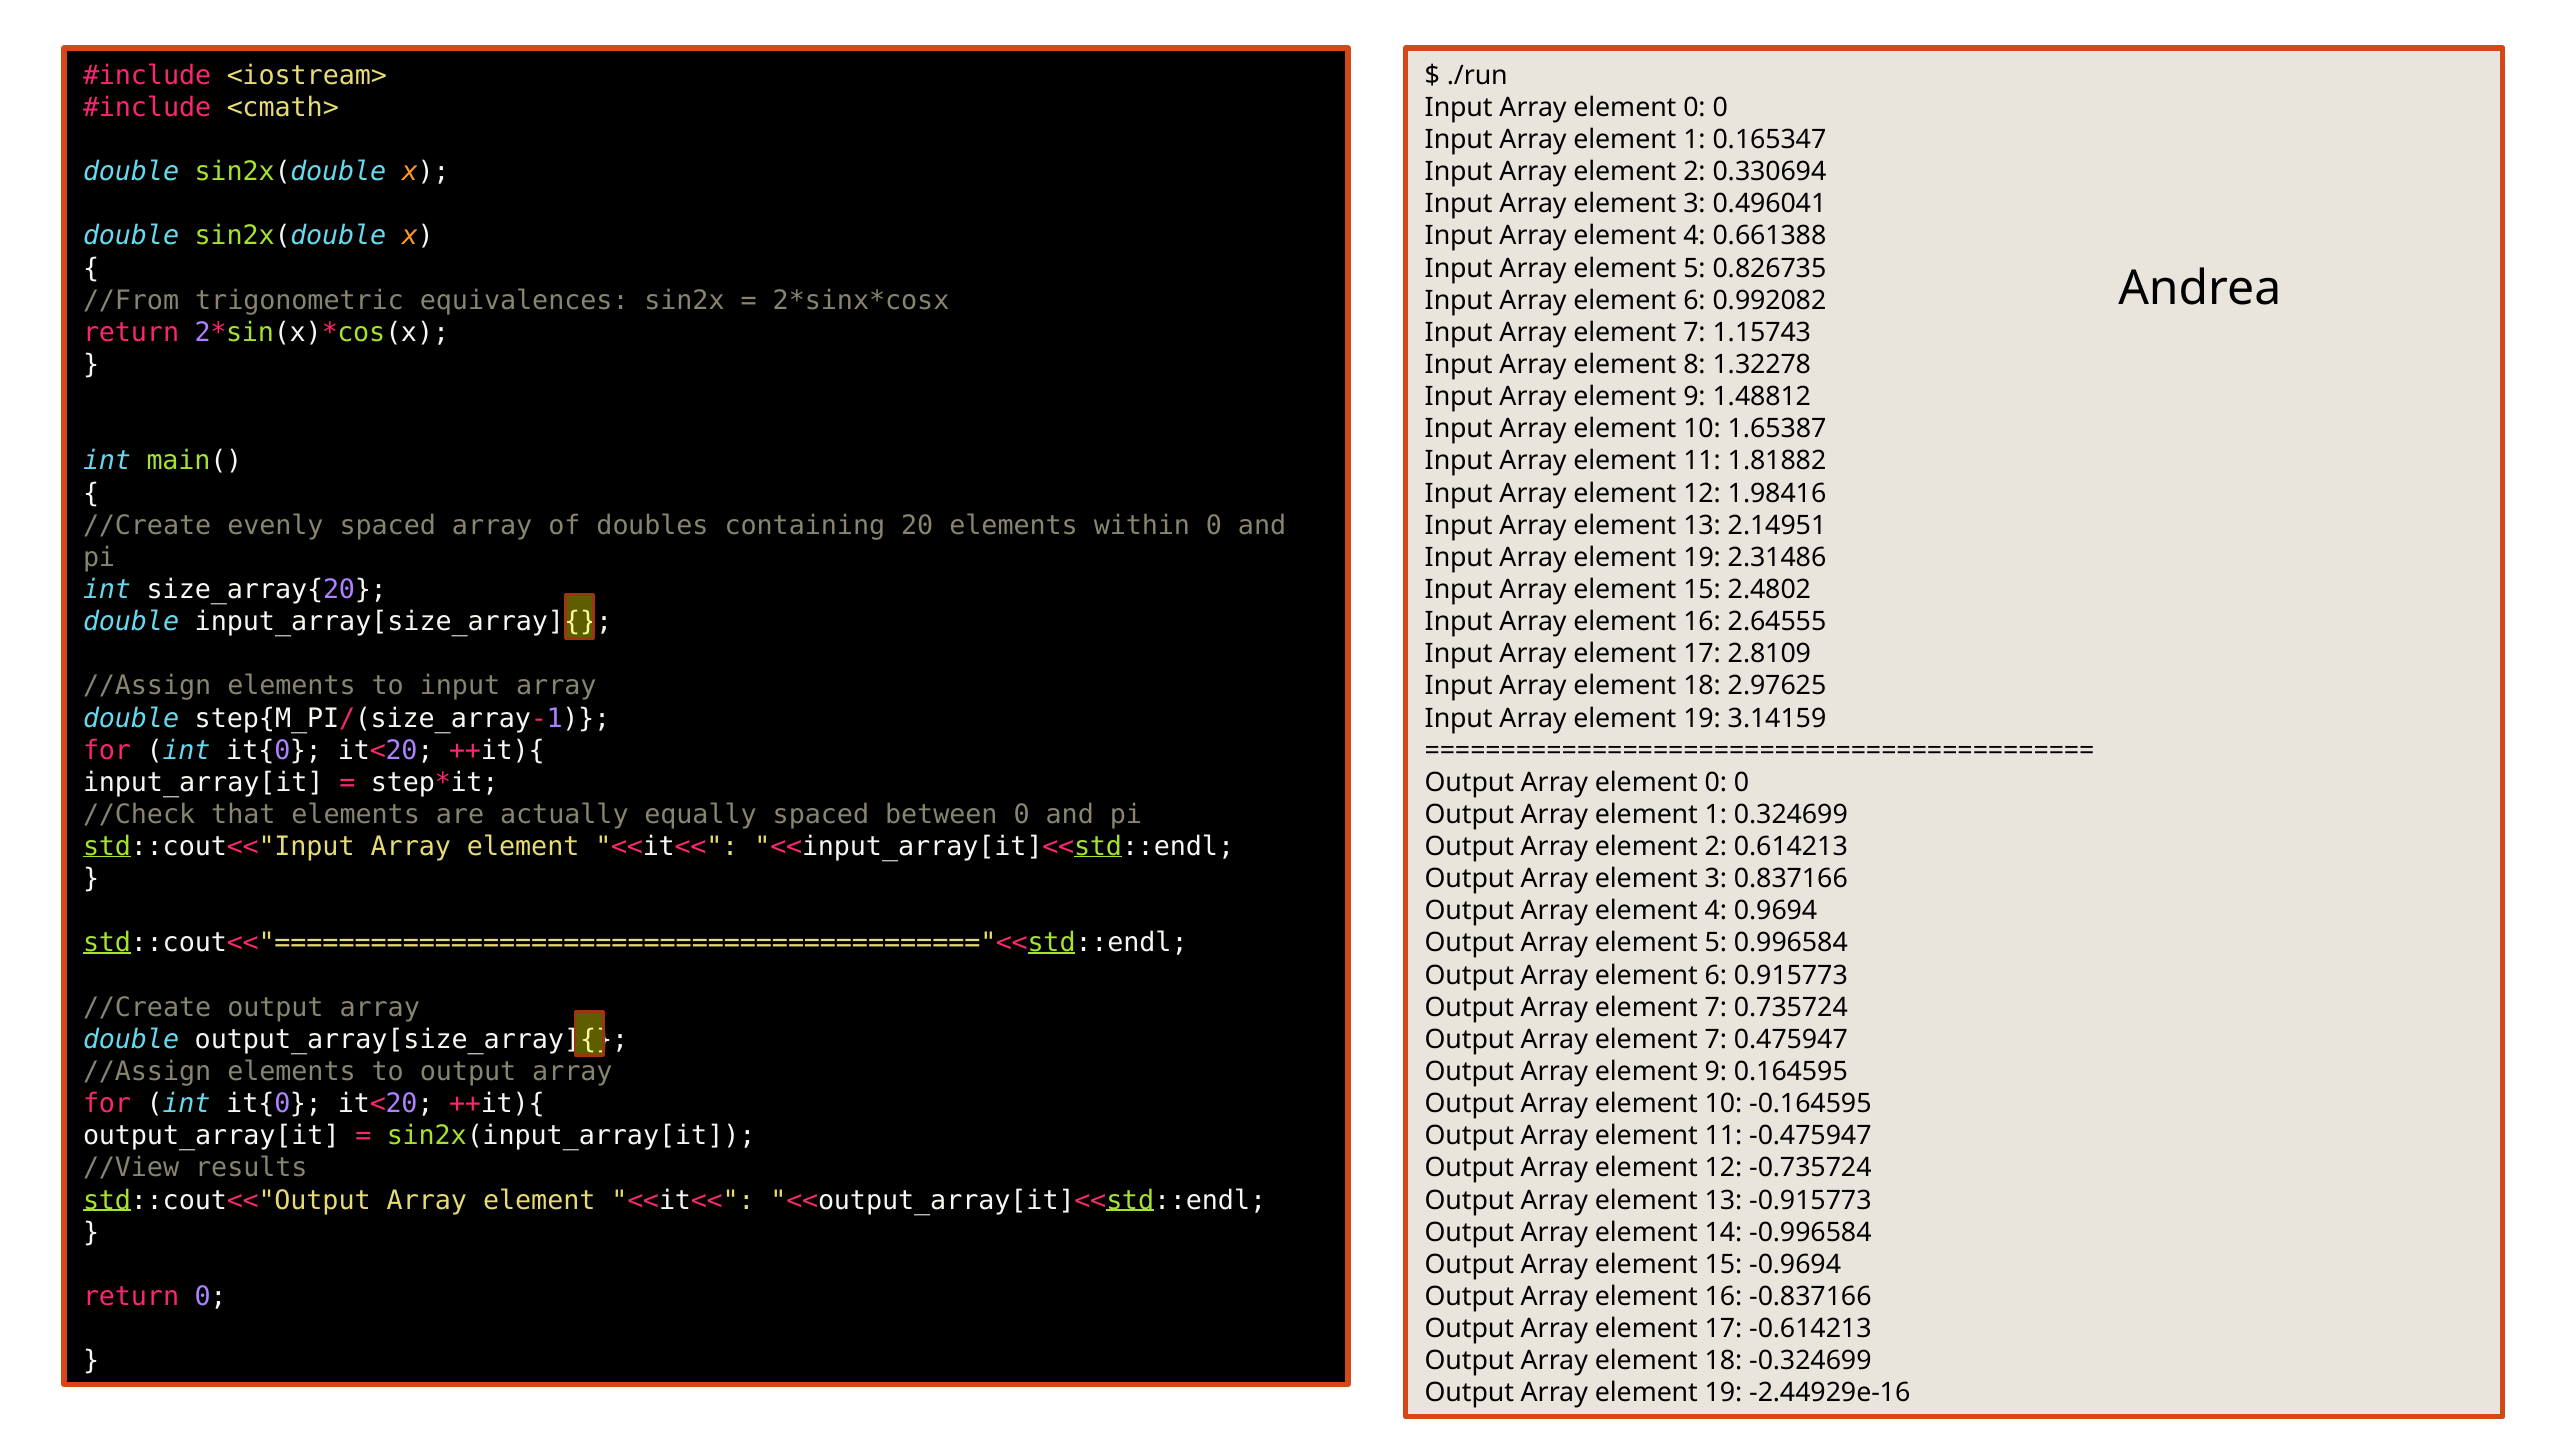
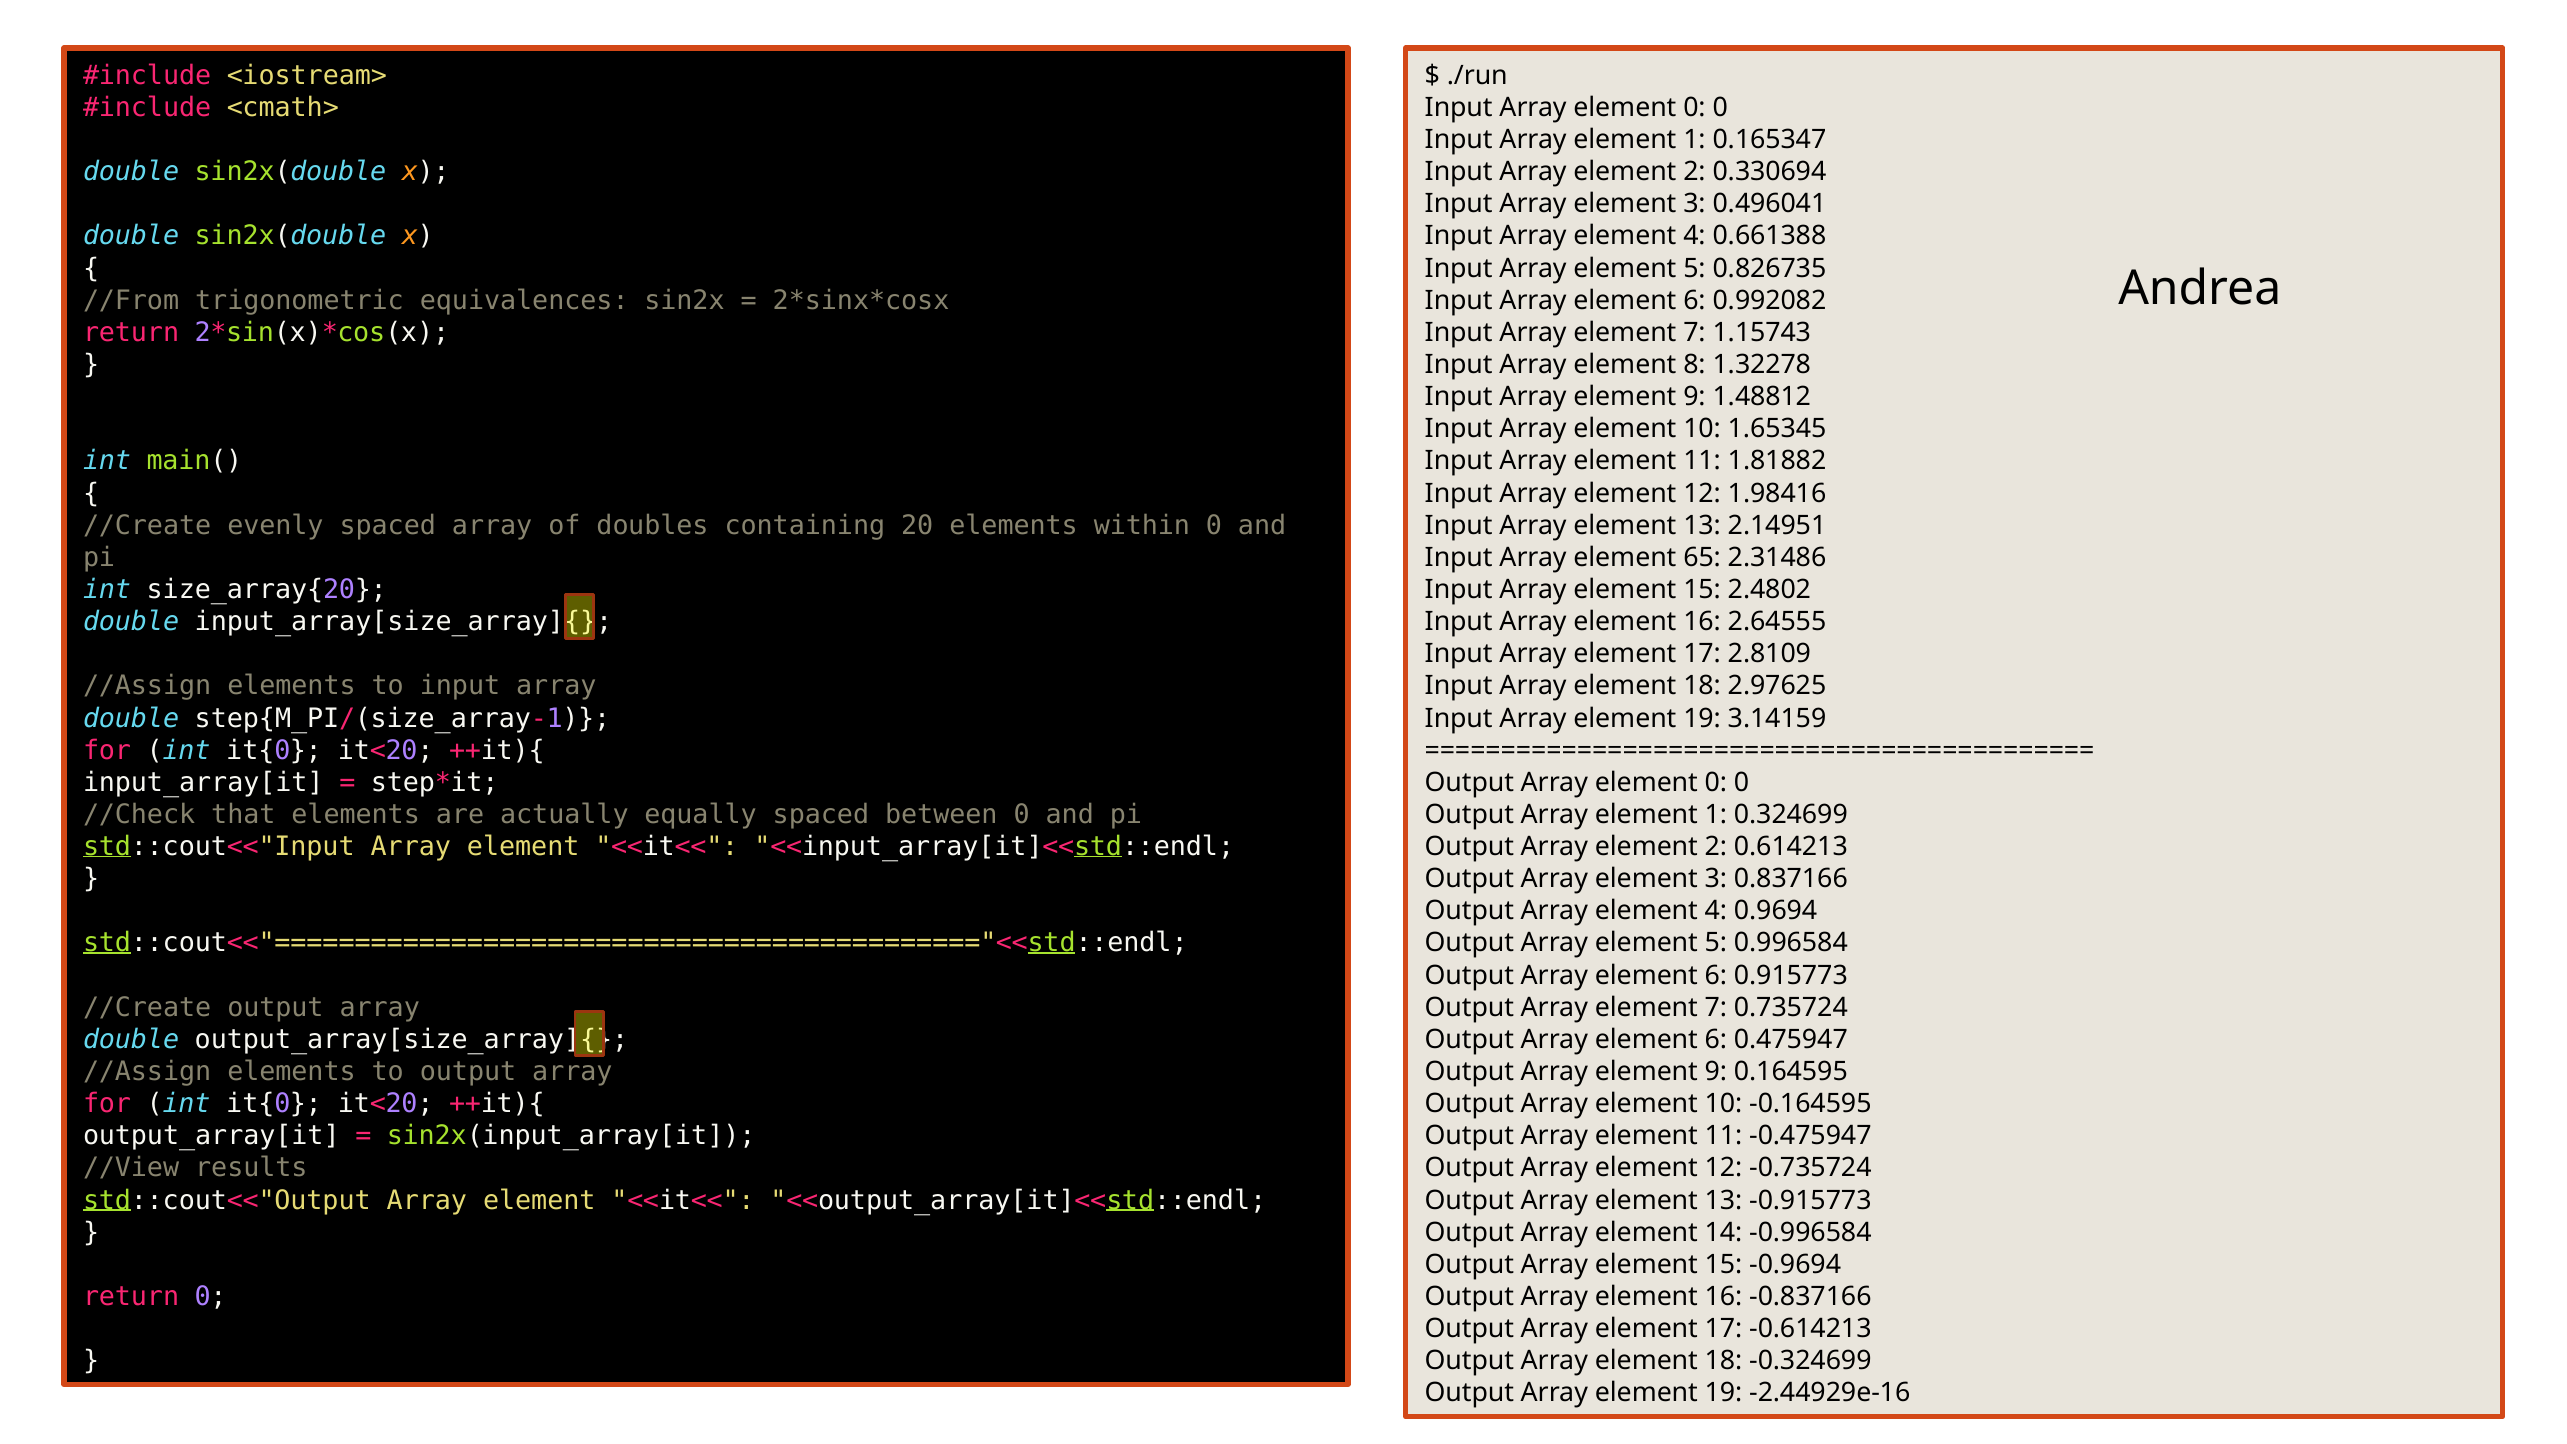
1.65387: 1.65387 -> 1.65345
19 at (1702, 557): 19 -> 65
7 at (1716, 1040): 7 -> 6
